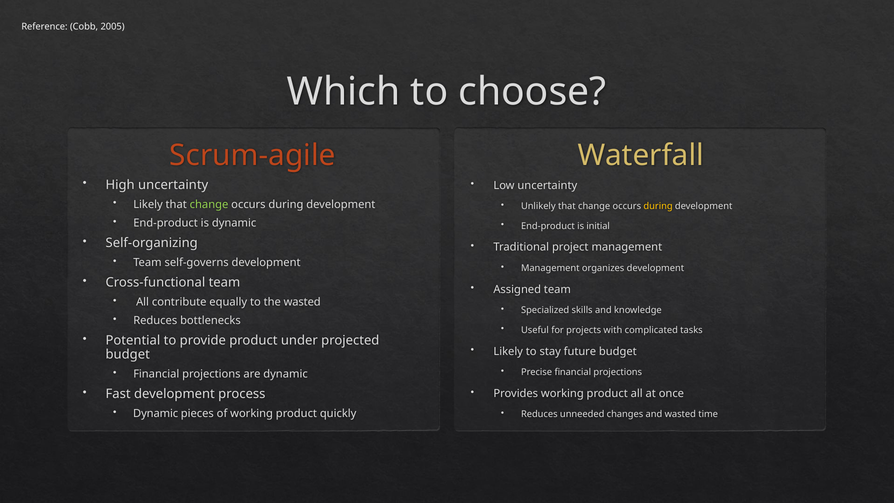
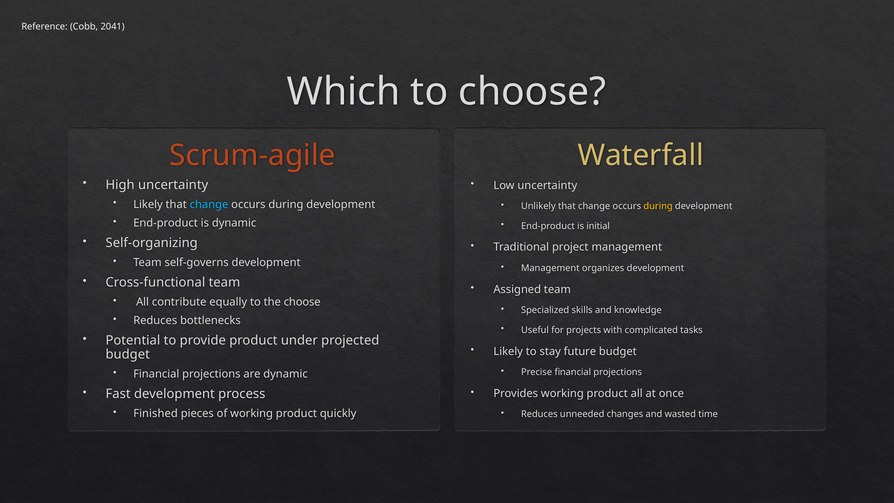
2005: 2005 -> 2041
change at (209, 204) colour: light green -> light blue
the wasted: wasted -> choose
Dynamic at (156, 413): Dynamic -> Finished
